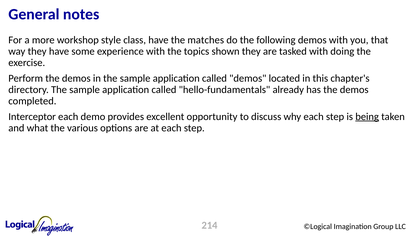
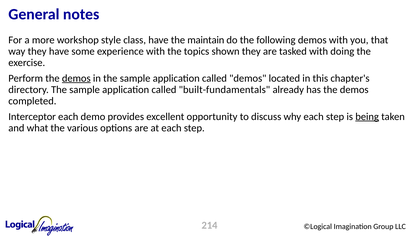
matches: matches -> maintain
demos at (76, 78) underline: none -> present
hello-fundamentals: hello-fundamentals -> built-fundamentals
